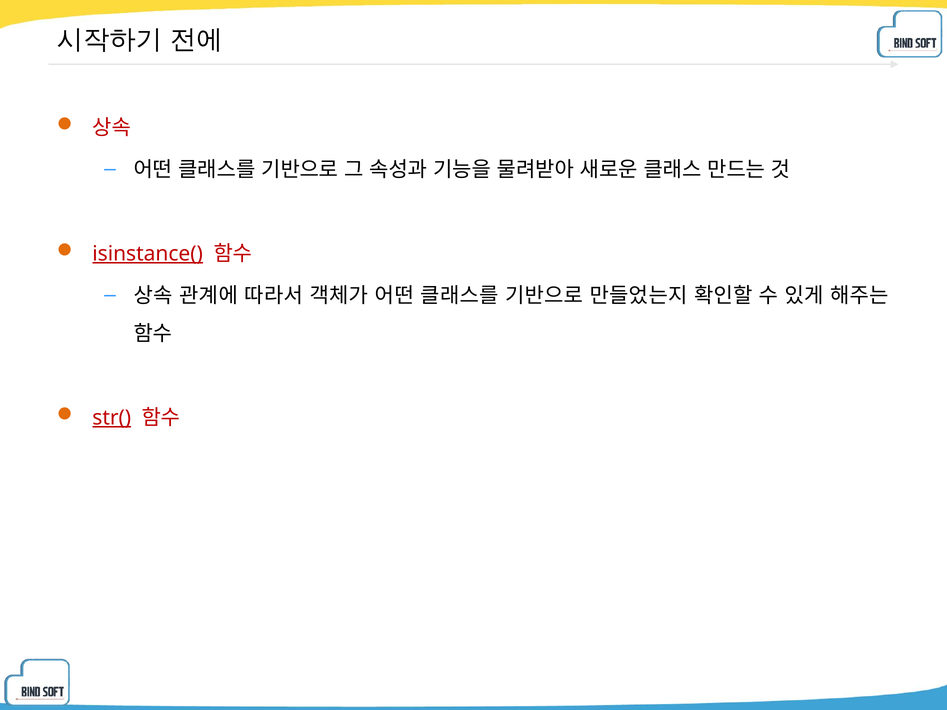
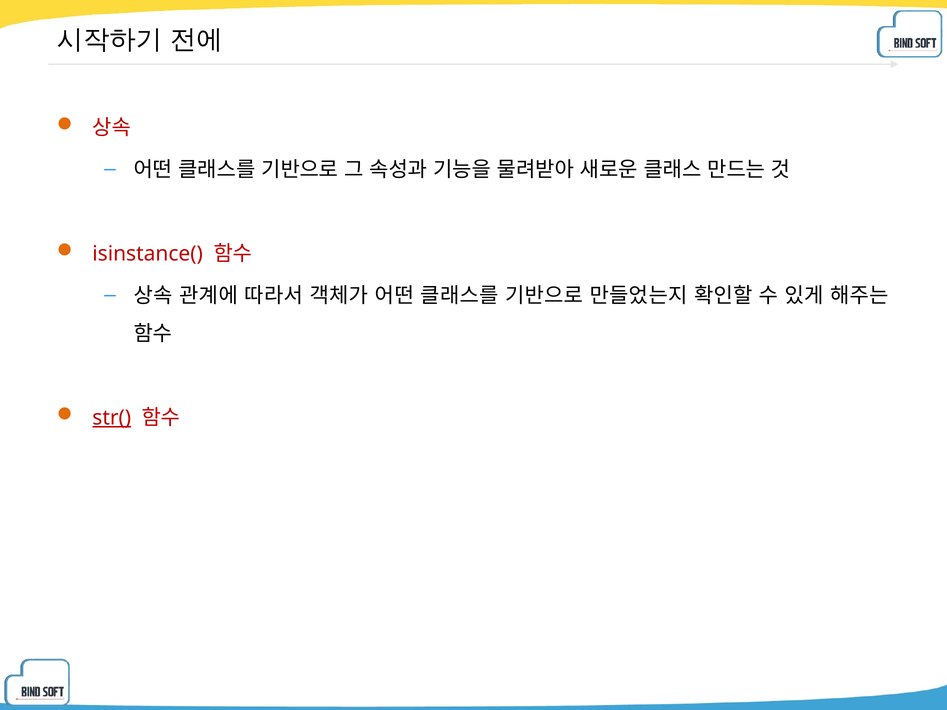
isinstance( underline: present -> none
